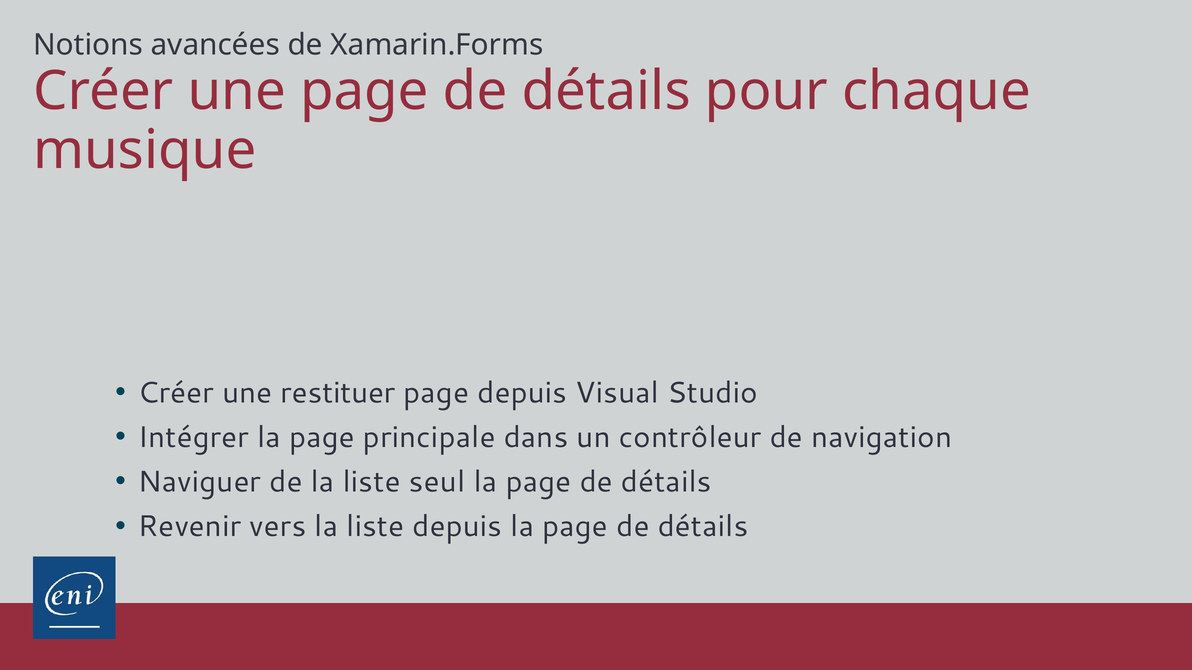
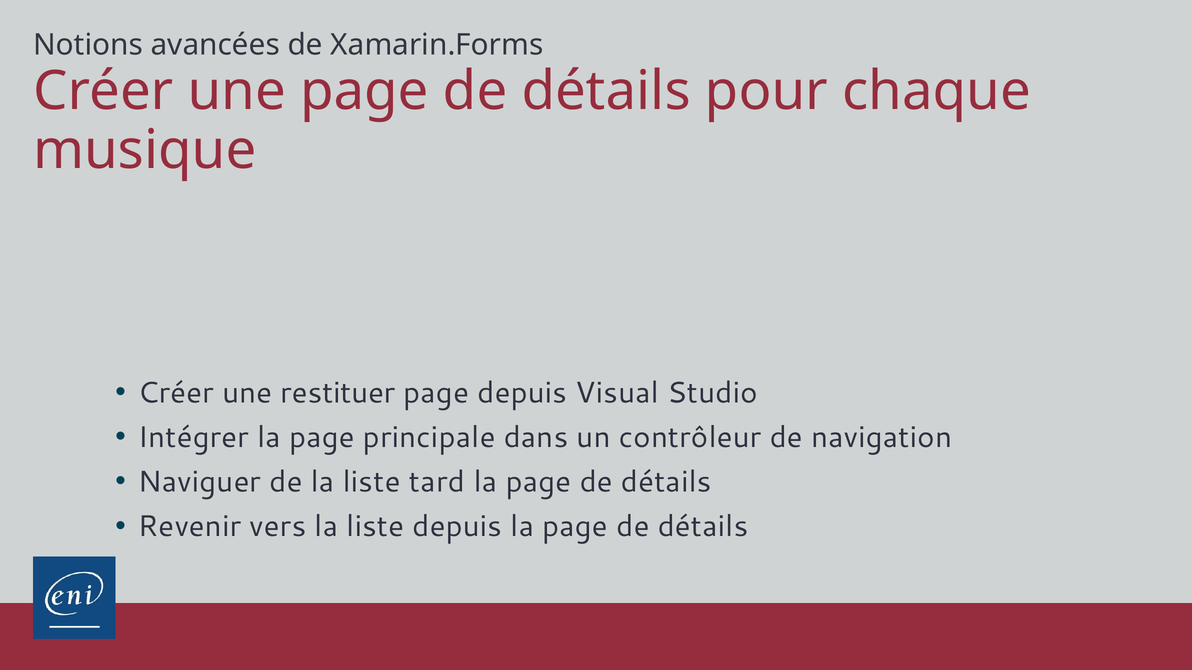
seul: seul -> tard
